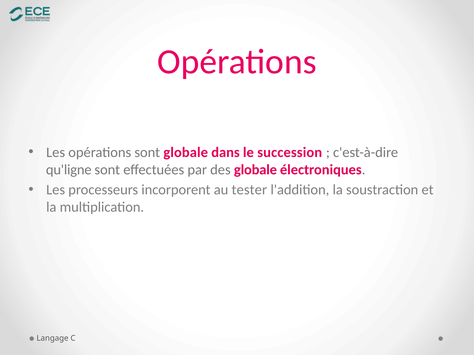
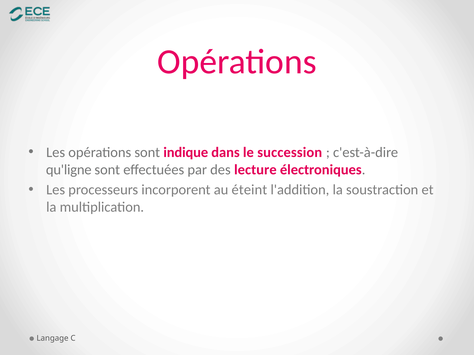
sont globale: globale -> indique
des globale: globale -> lecture
tester: tester -> éteint
